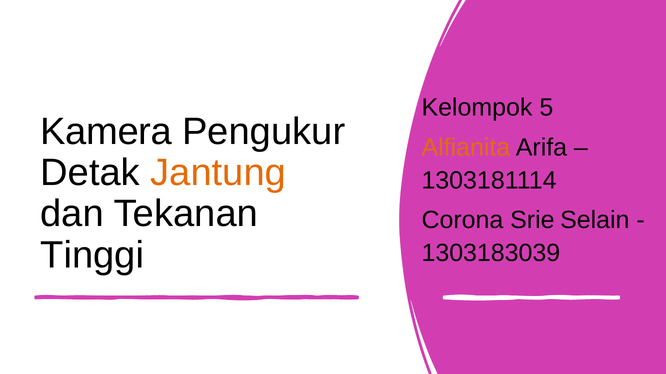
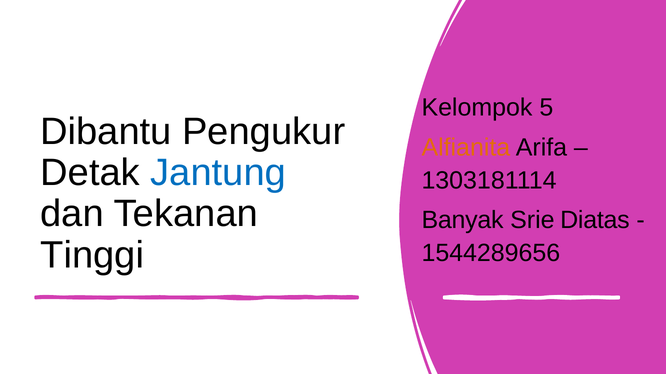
Kamera: Kamera -> Dibantu
Jantung colour: orange -> blue
Corona: Corona -> Banyak
Selain: Selain -> Diatas
1303183039: 1303183039 -> 1544289656
